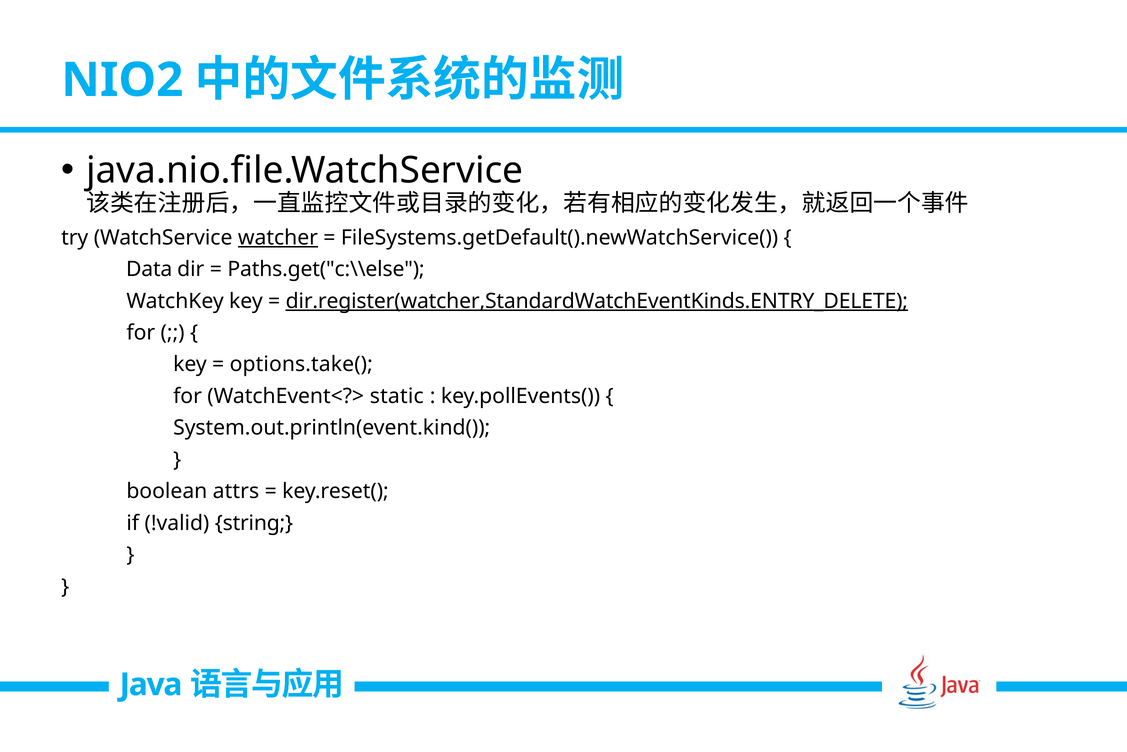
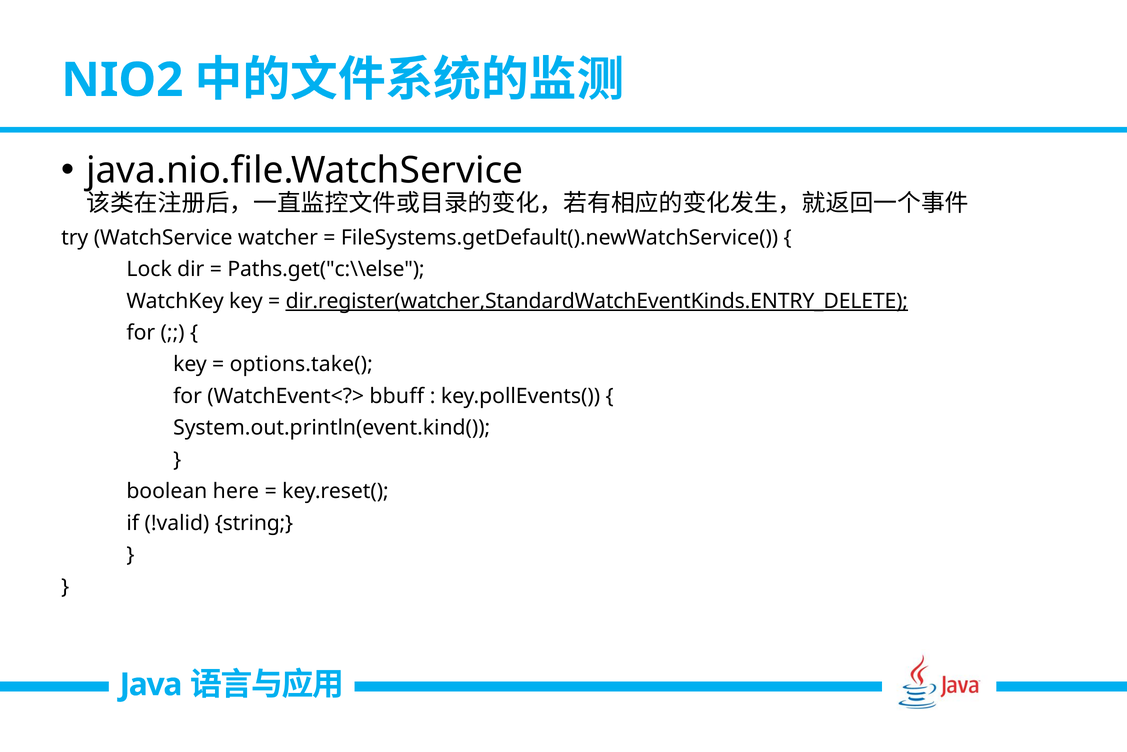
watcher underline: present -> none
Data: Data -> Lock
static: static -> bbuff
attrs: attrs -> here
